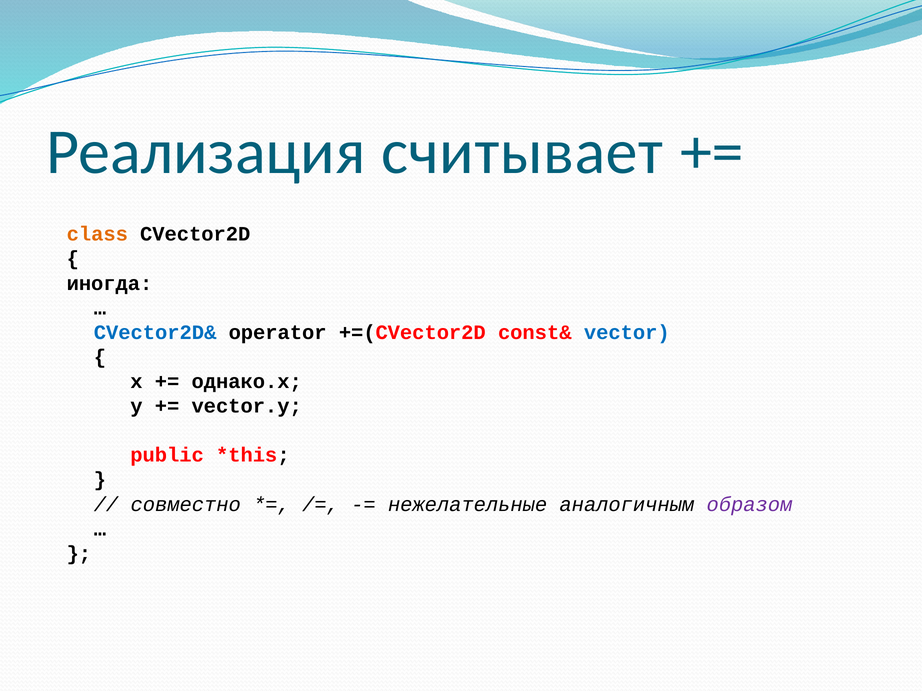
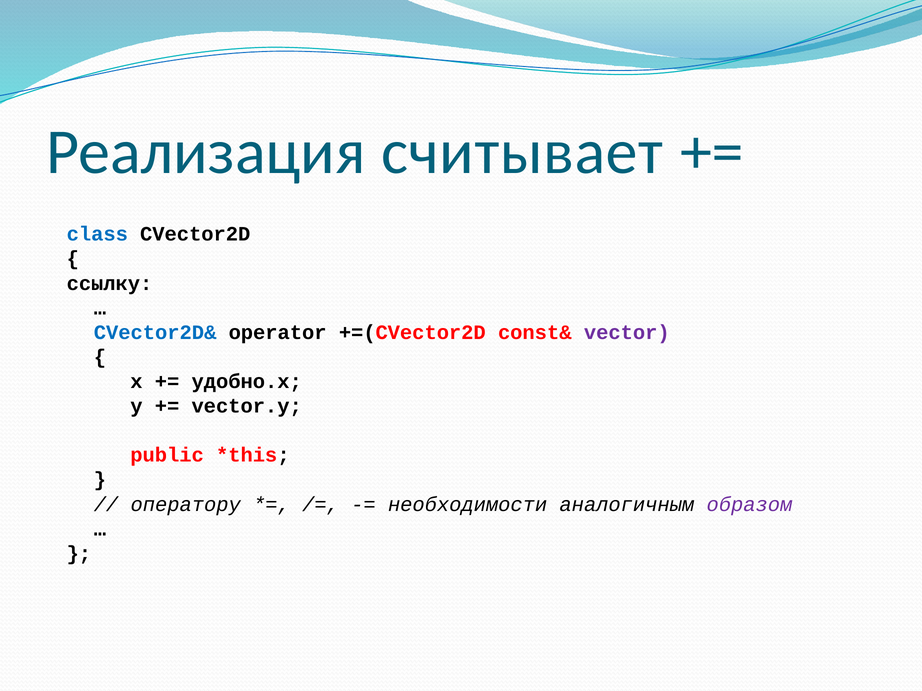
class colour: orange -> blue
иногда: иногда -> ссылку
vector colour: blue -> purple
однако.x: однако.x -> удобно.x
совместно: совместно -> оператору
нежелательные: нежелательные -> необходимости
